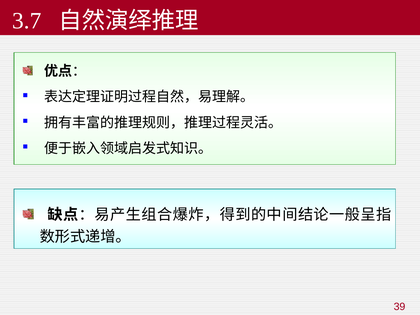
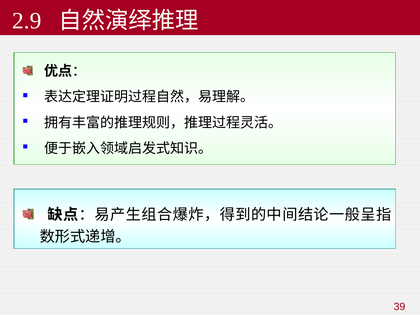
3.7: 3.7 -> 2.9
